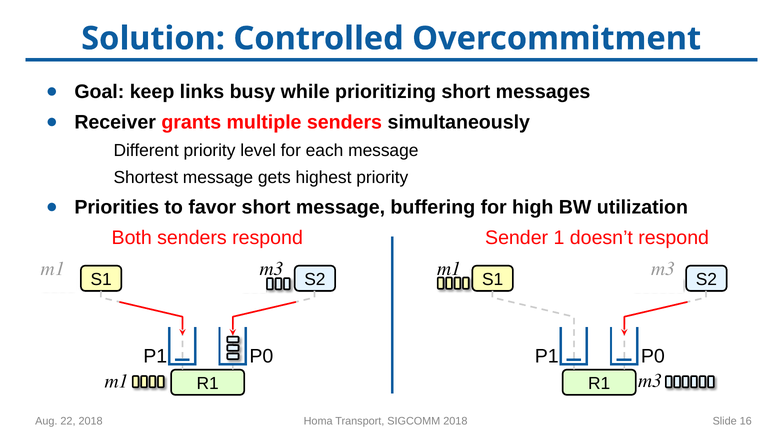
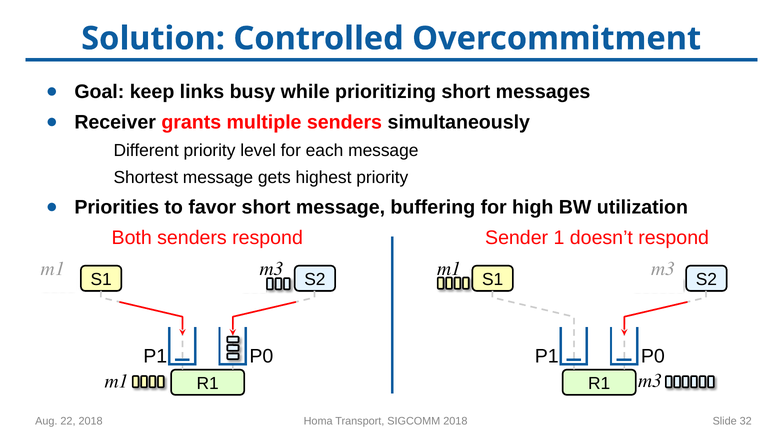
16: 16 -> 32
